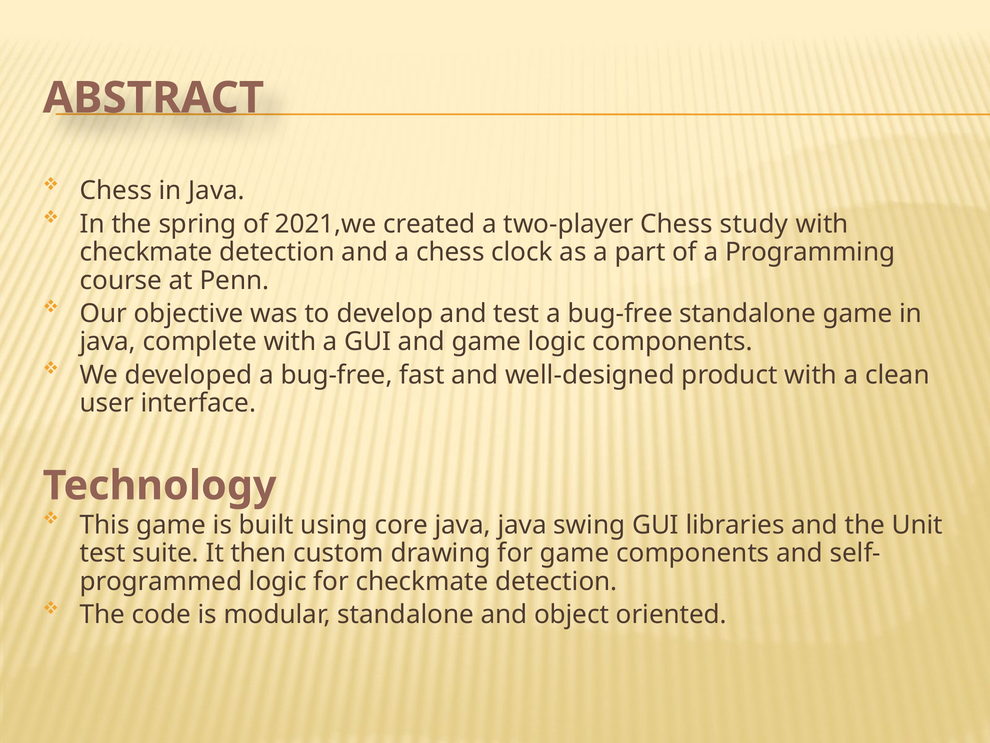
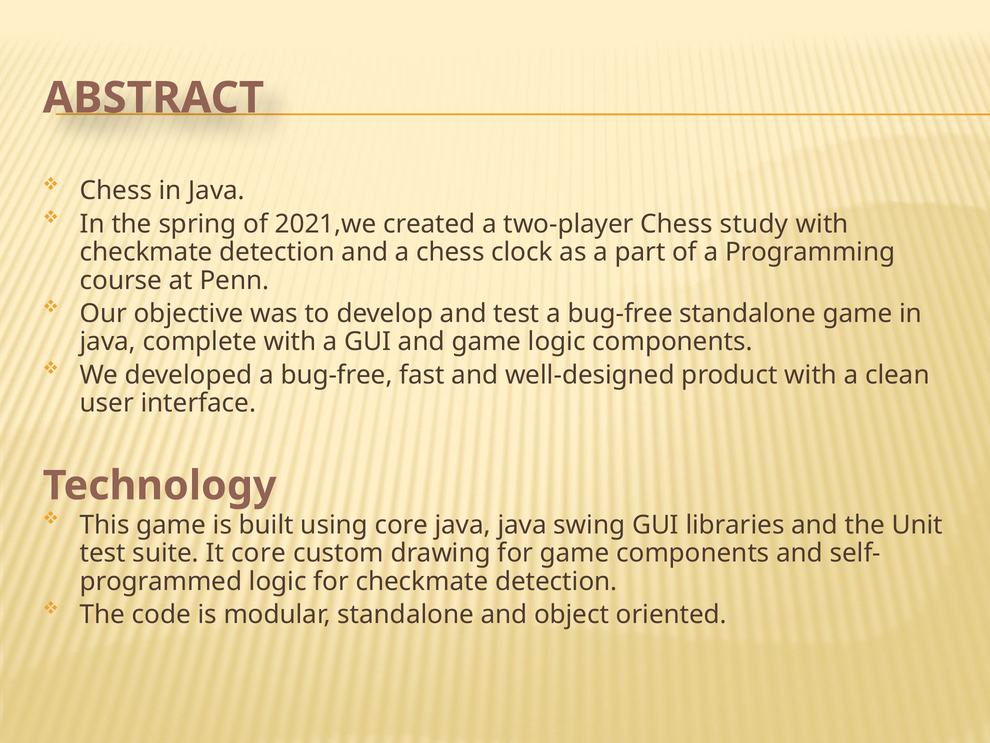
It then: then -> core
